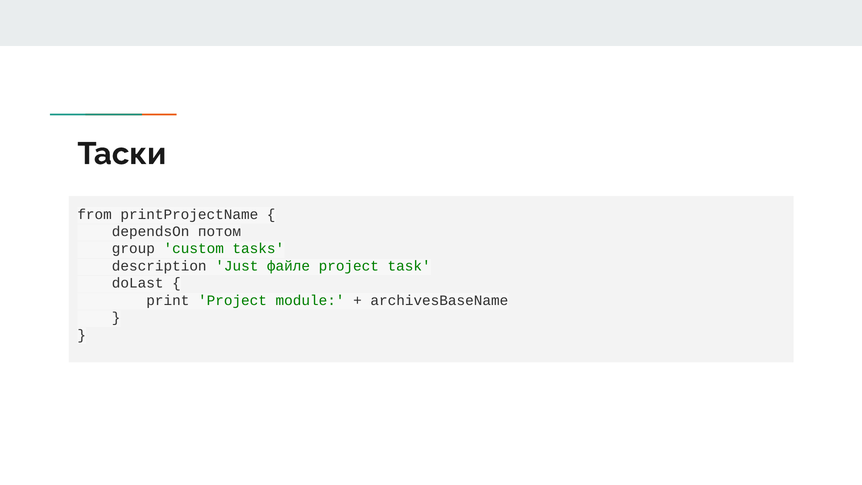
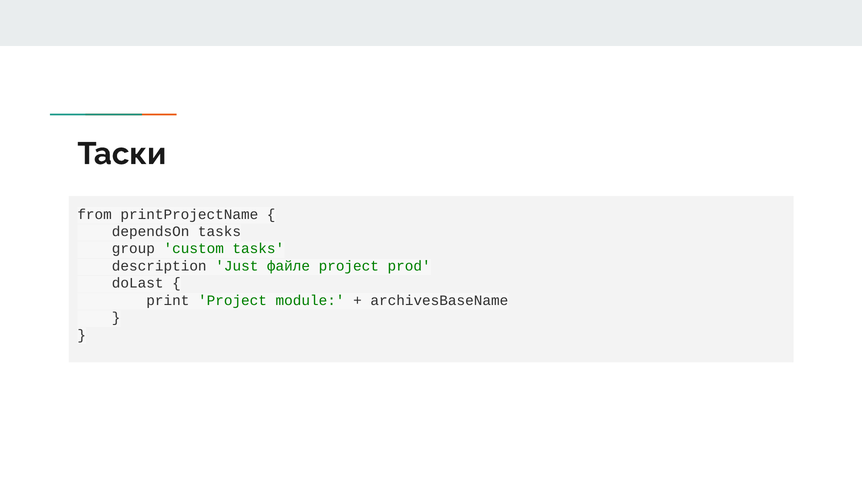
dependsOn потом: потом -> tasks
task: task -> prod
